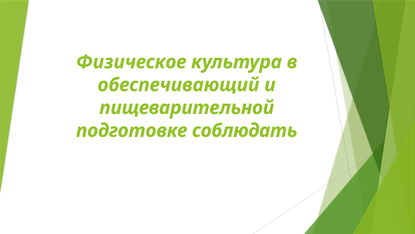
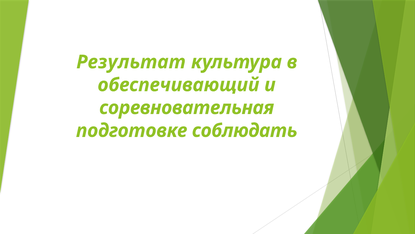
Физическое: Физическое -> Результат
пищеварительной: пищеварительной -> соревновательная
